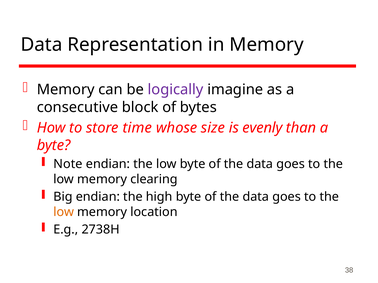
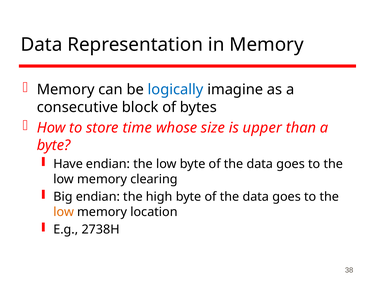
logically colour: purple -> blue
evenly: evenly -> upper
Note: Note -> Have
